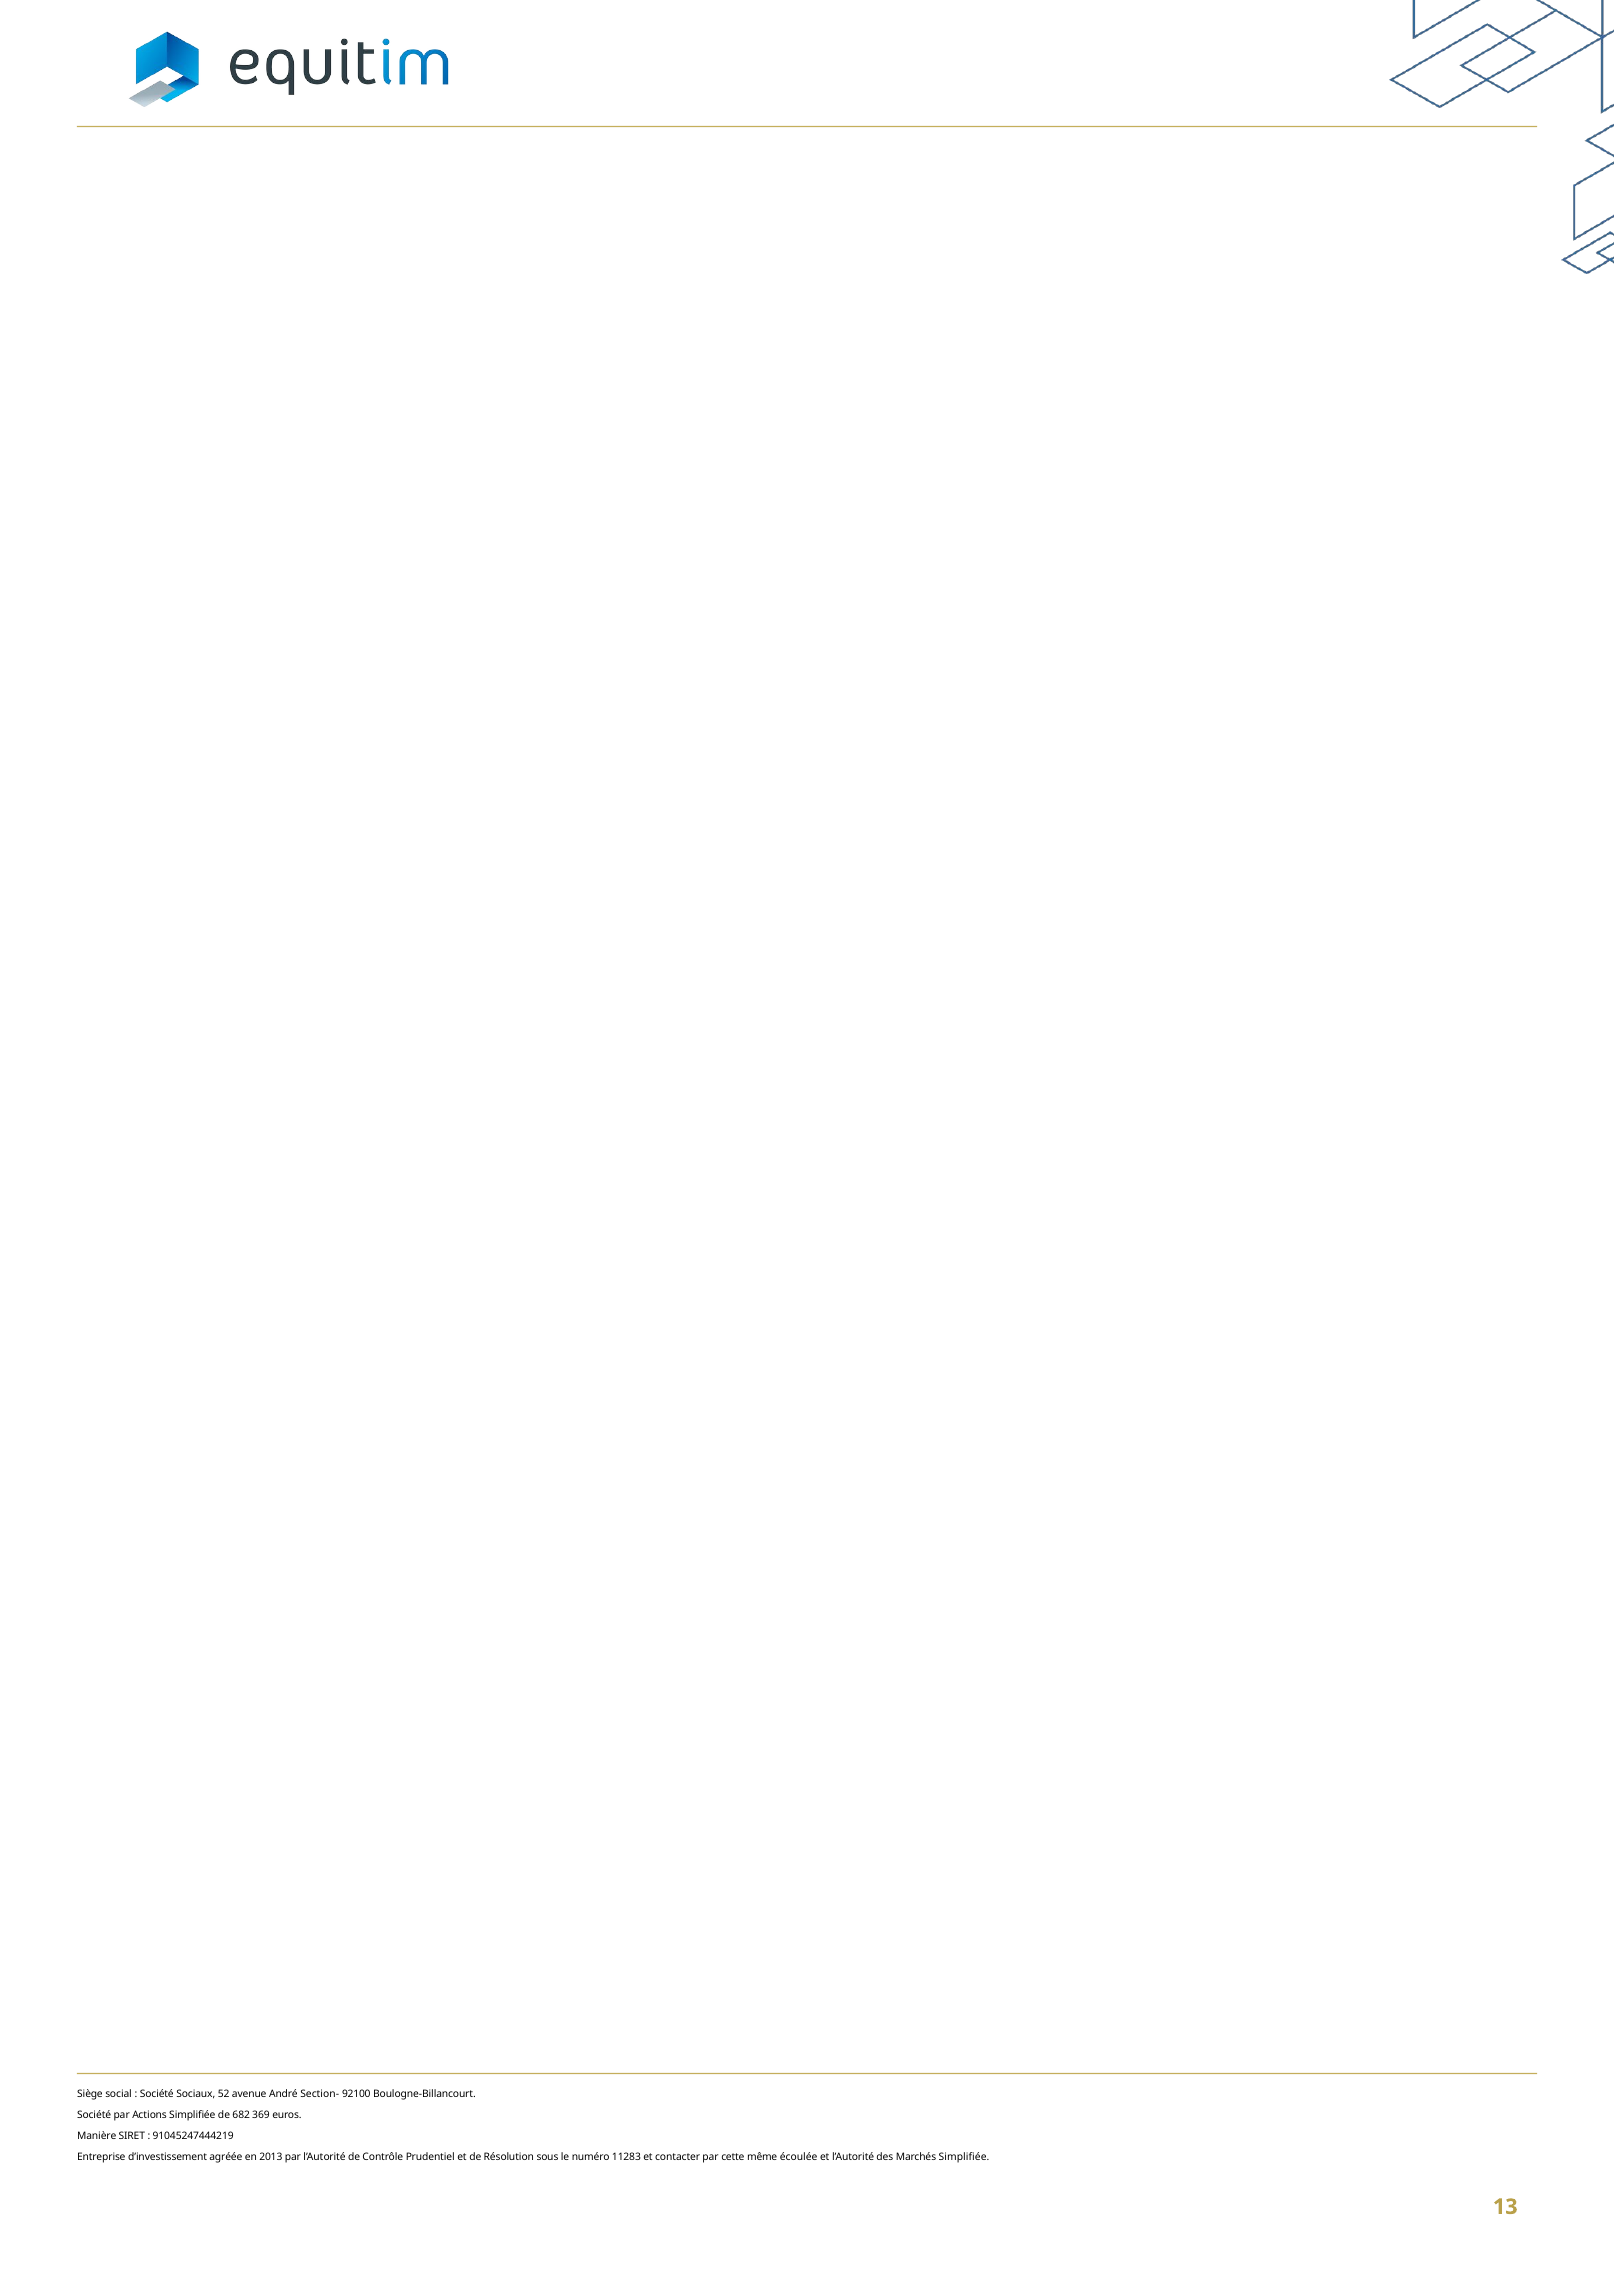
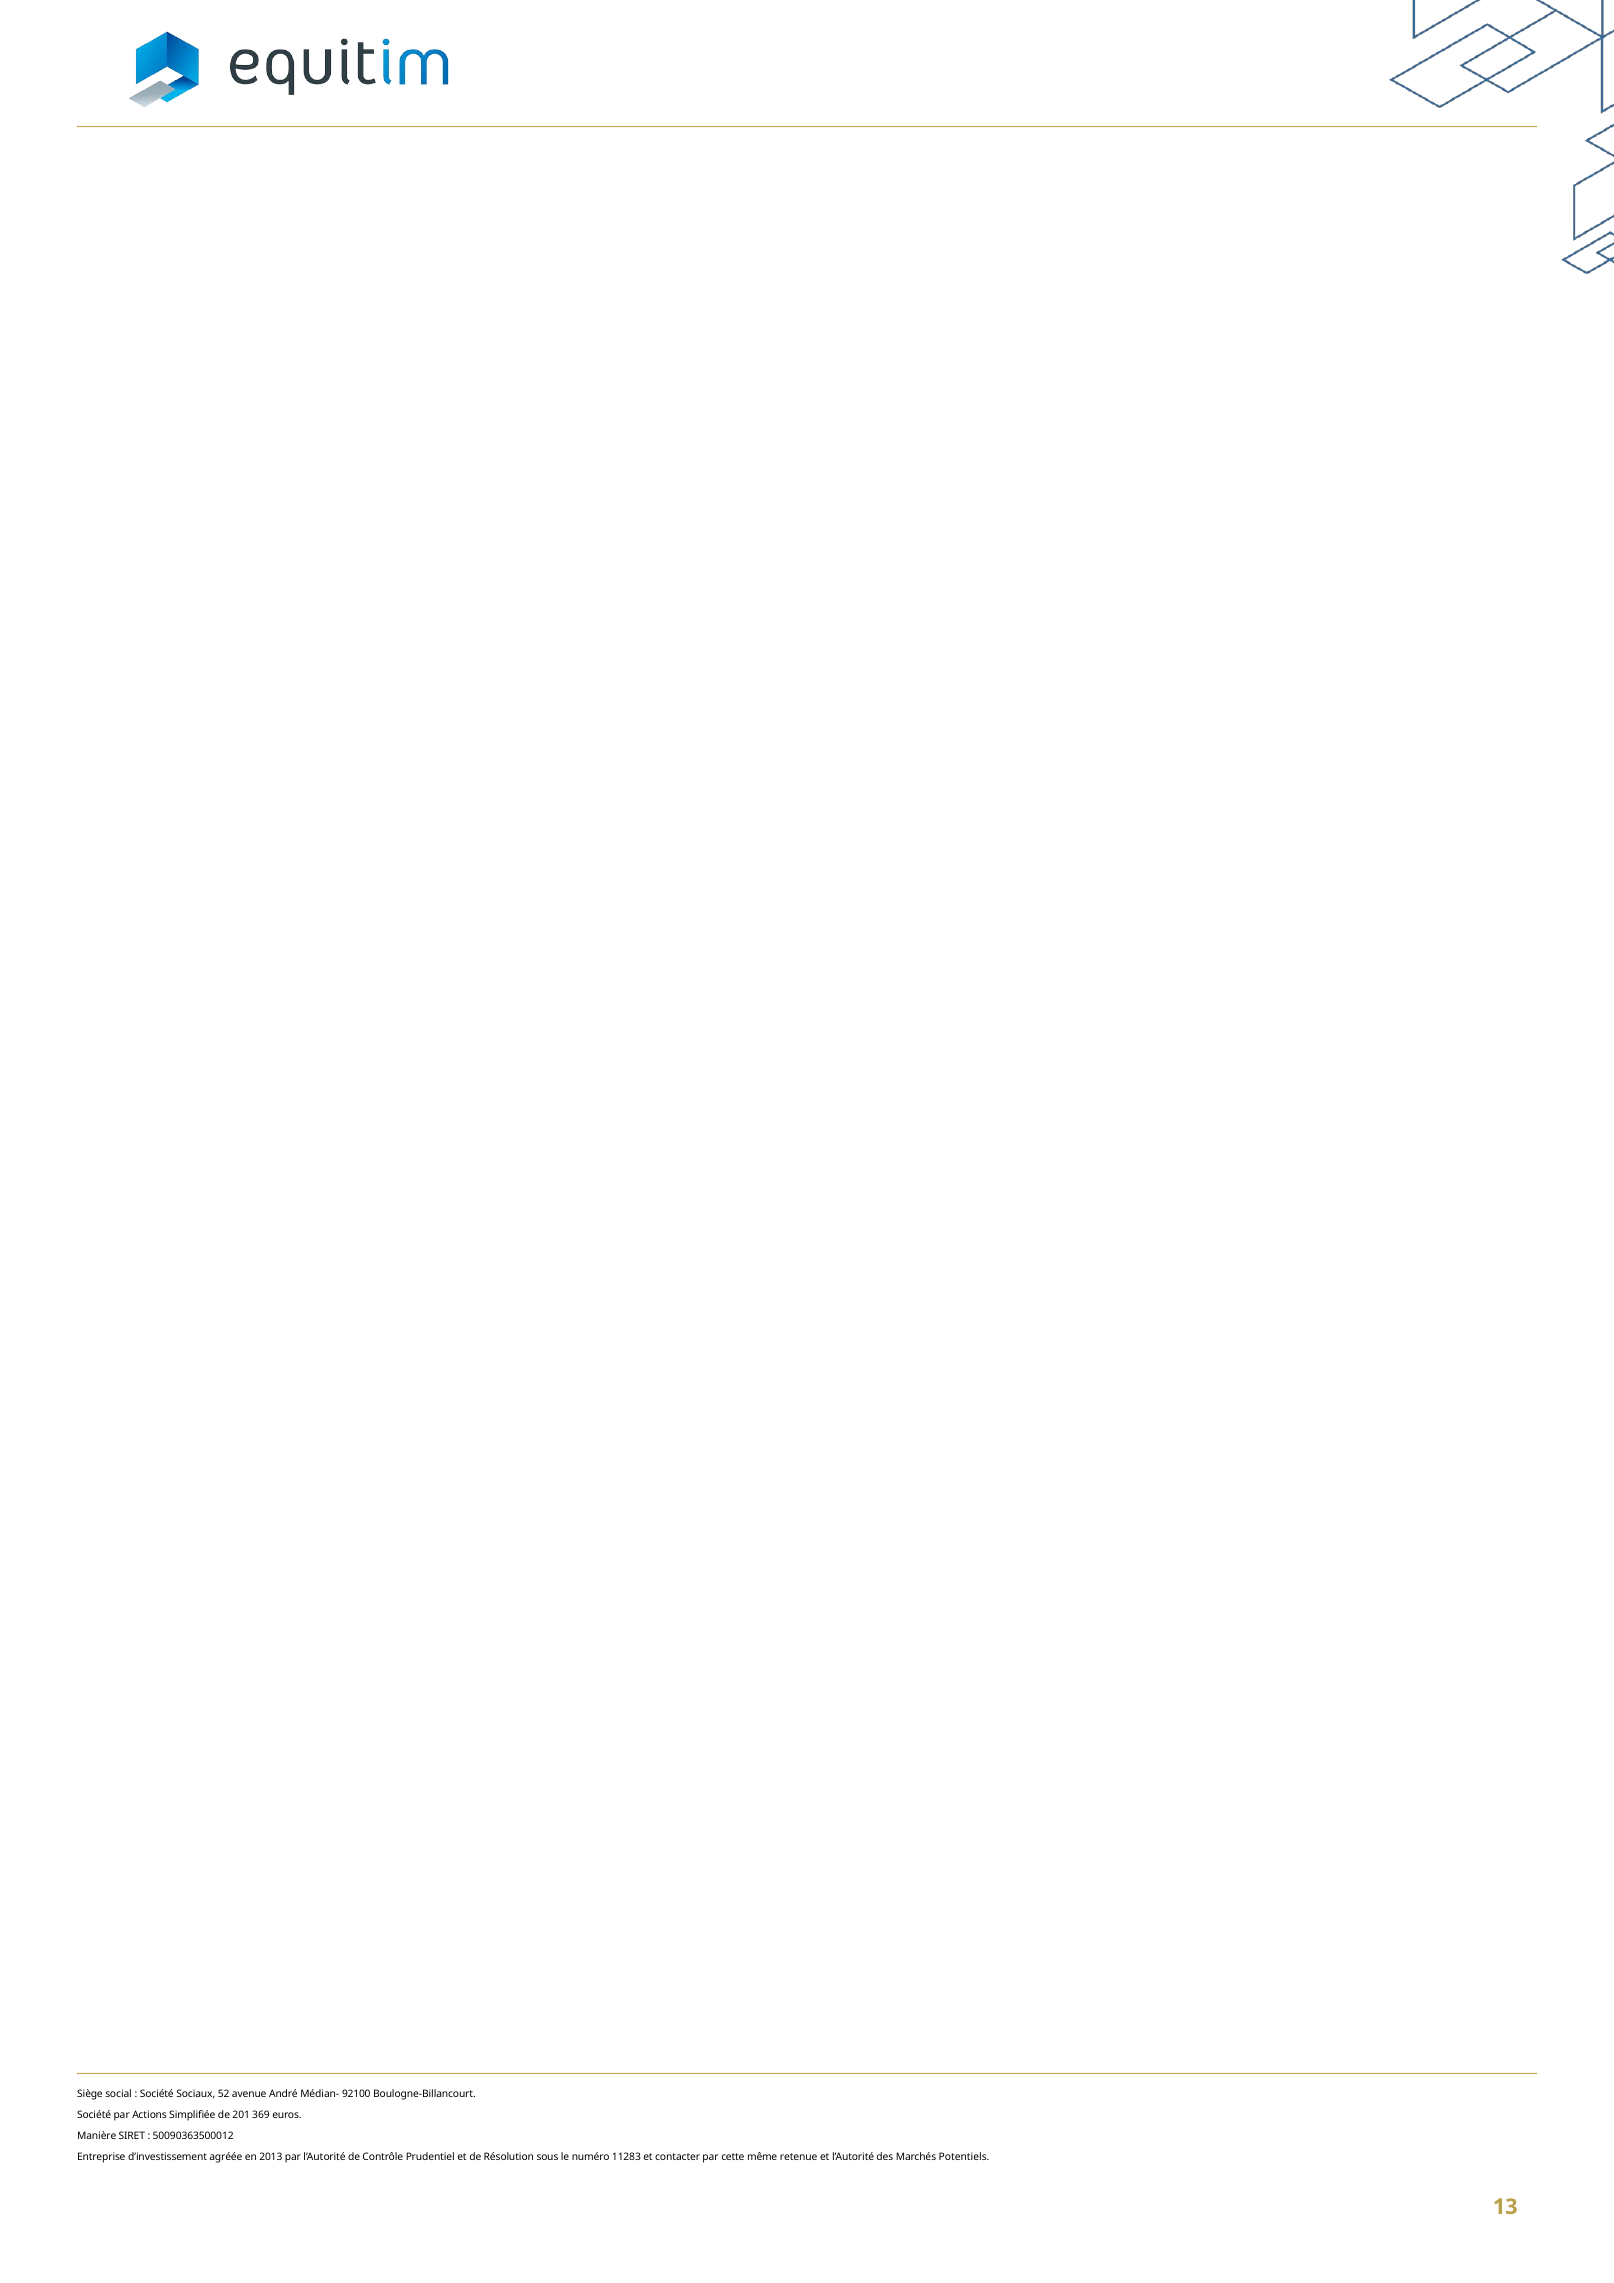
Section-: Section- -> Médian-
682: 682 -> 201
91045247444219: 91045247444219 -> 50090363500012
écoulée: écoulée -> retenue
Marchés Simplifiée: Simplifiée -> Potentiels
